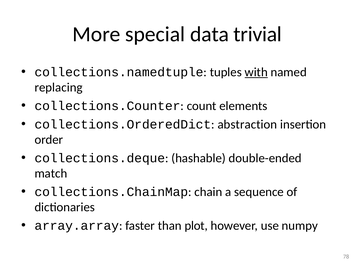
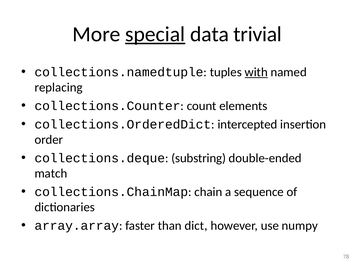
special underline: none -> present
abstraction: abstraction -> intercepted
hashable: hashable -> substring
plot: plot -> dict
